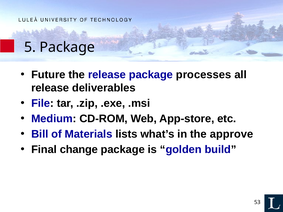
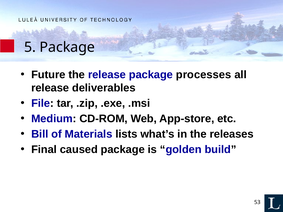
approve: approve -> releases
change: change -> caused
